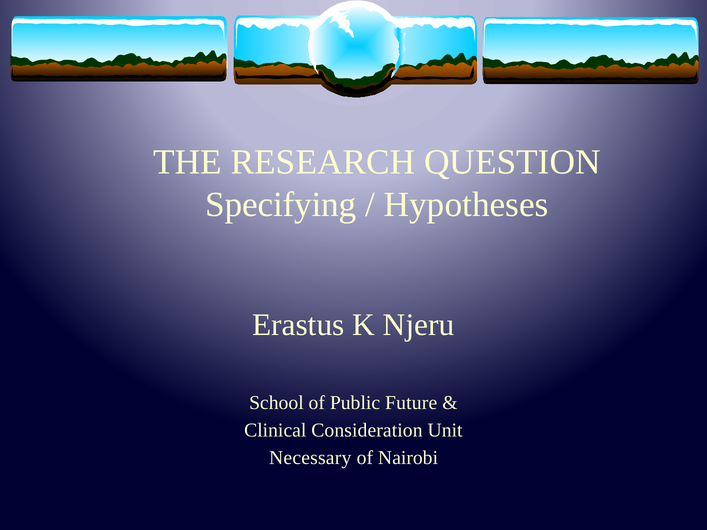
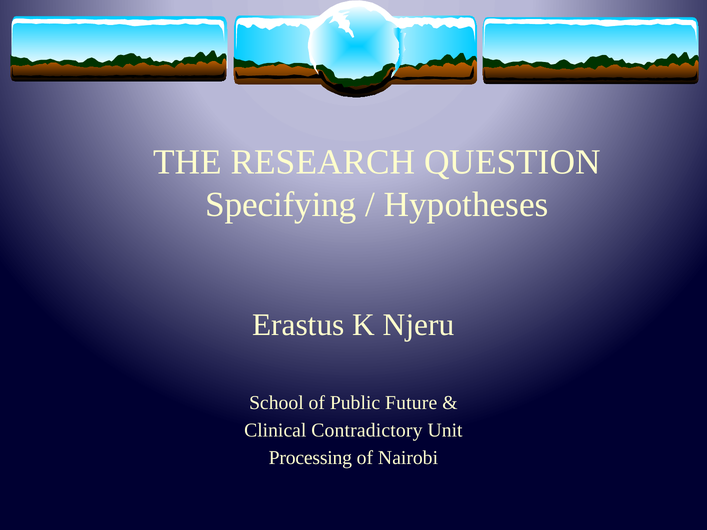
Consideration: Consideration -> Contradictory
Necessary: Necessary -> Processing
